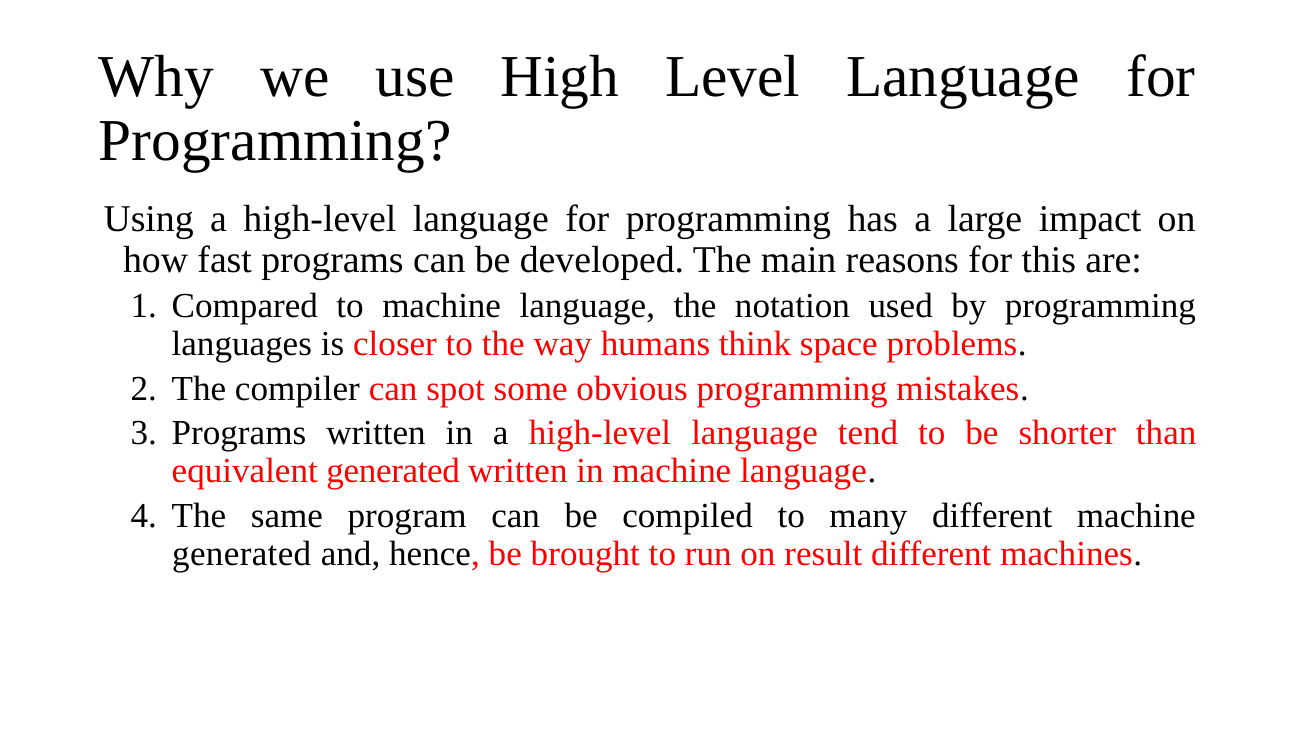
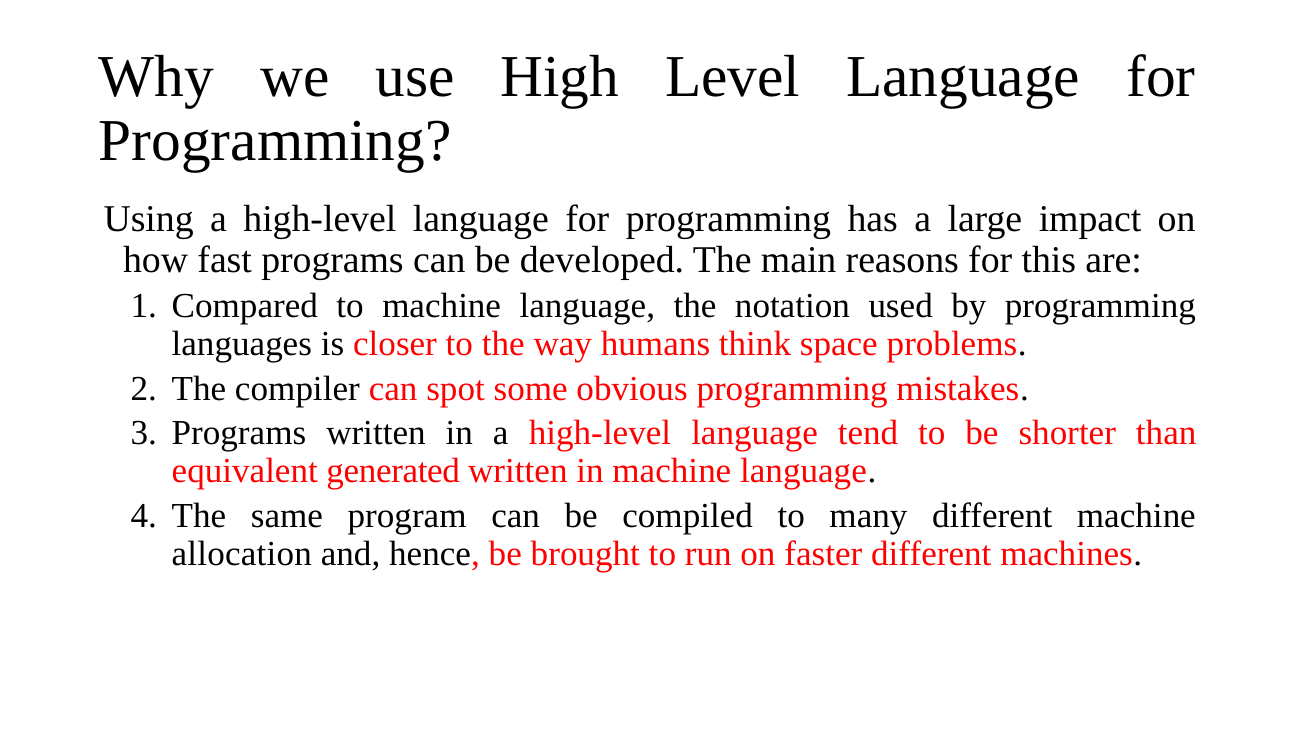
generated at (242, 554): generated -> allocation
result: result -> faster
